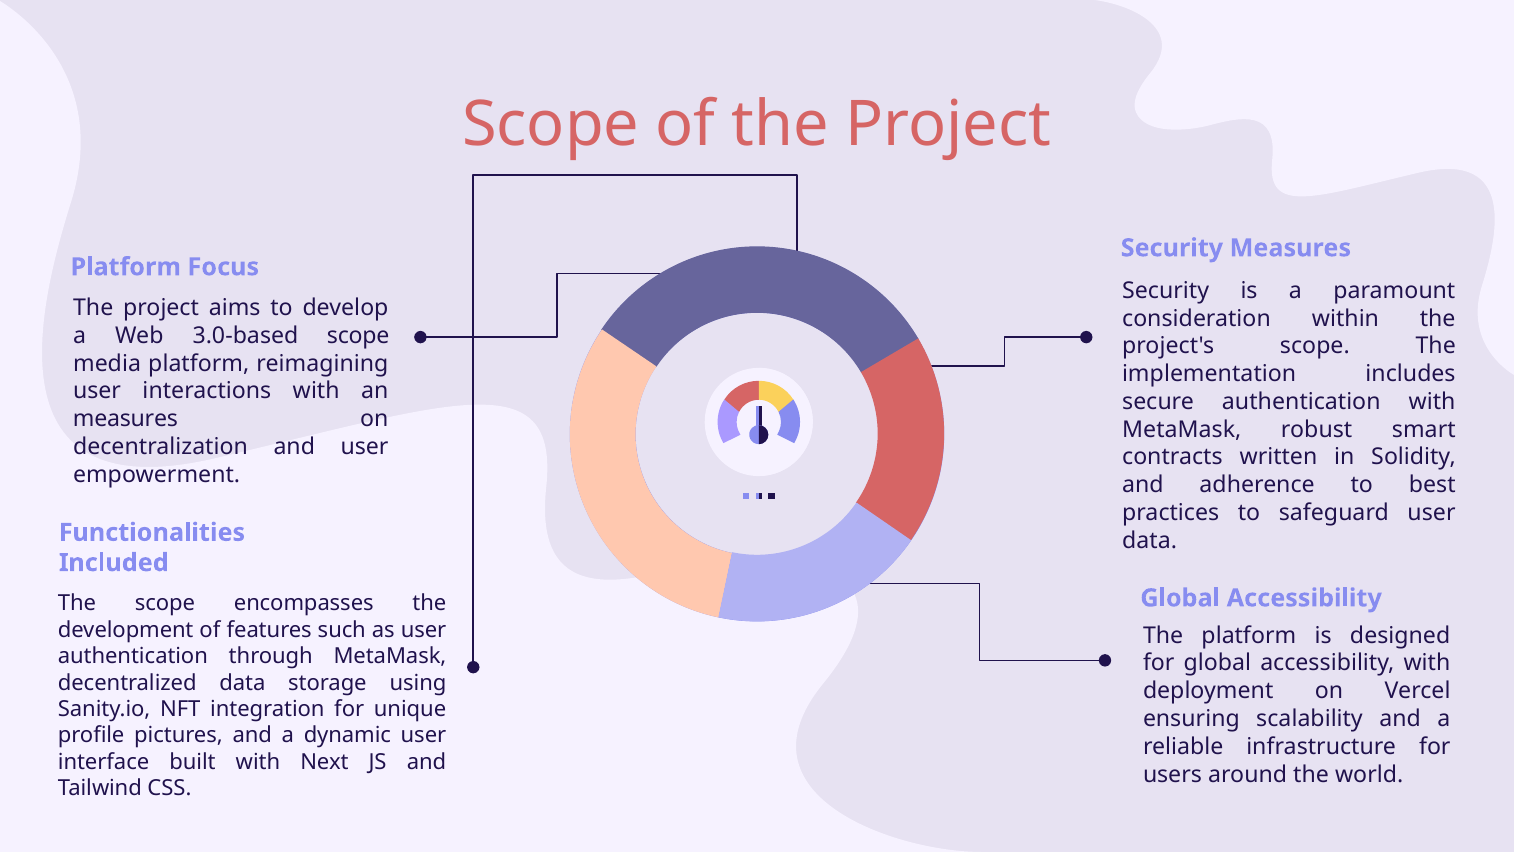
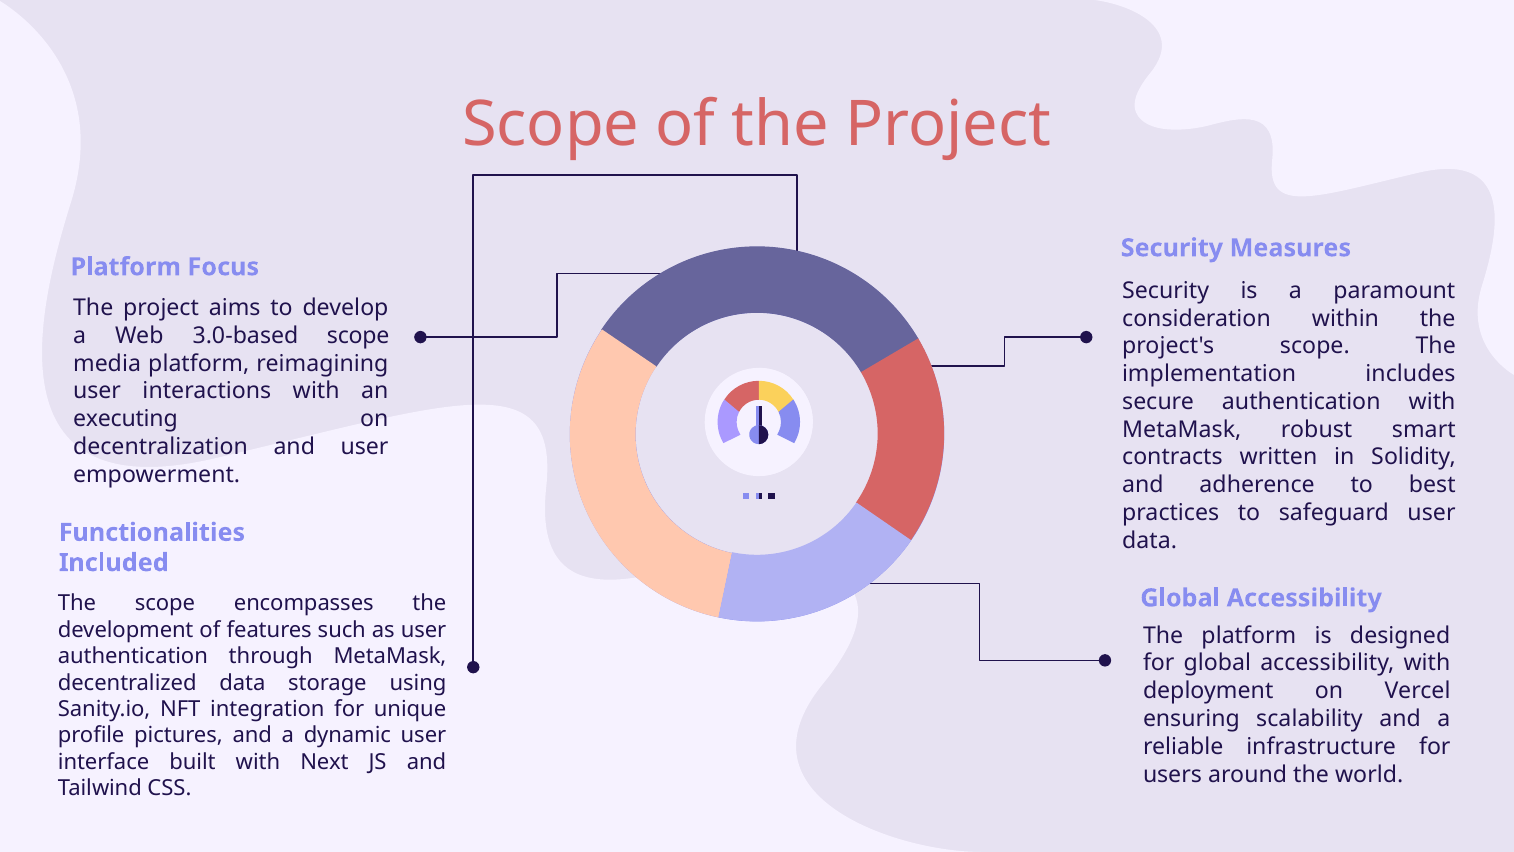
measures at (125, 419): measures -> executing
